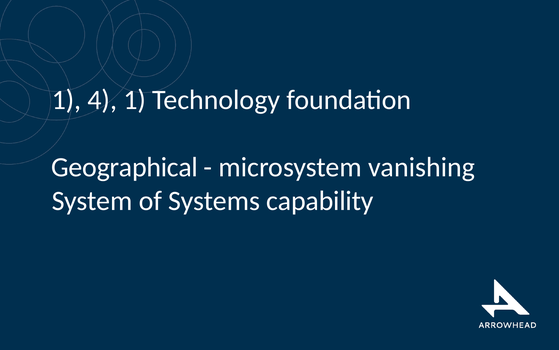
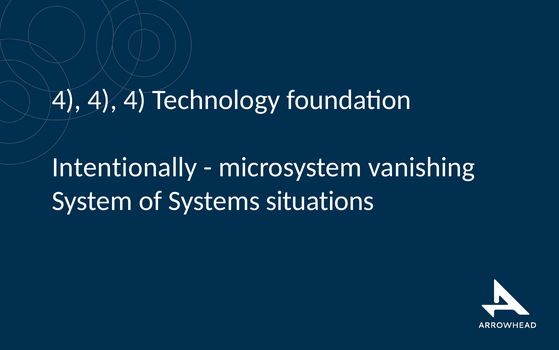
1 at (66, 100): 1 -> 4
1 at (135, 100): 1 -> 4
Geographical: Geographical -> Intentionally
capability: capability -> situations
